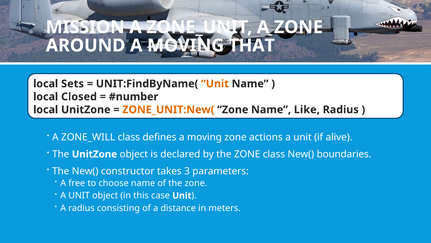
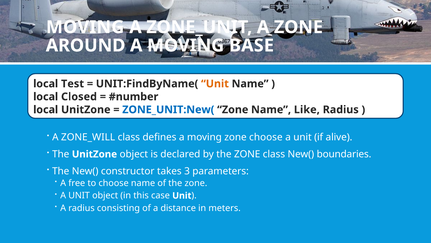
MISSION at (85, 27): MISSION -> MOVING
THAT: THAT -> BASE
Sets: Sets -> Test
ZONE_UNIT:New( colour: orange -> blue
zone actions: actions -> choose
